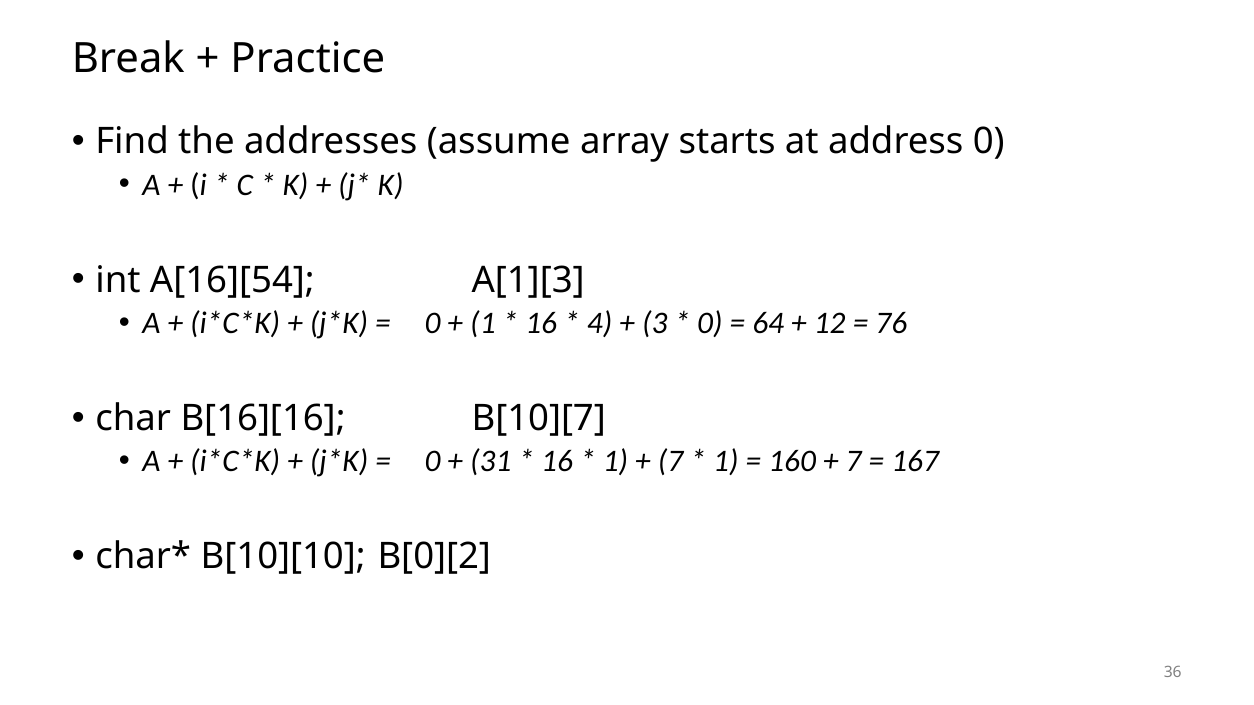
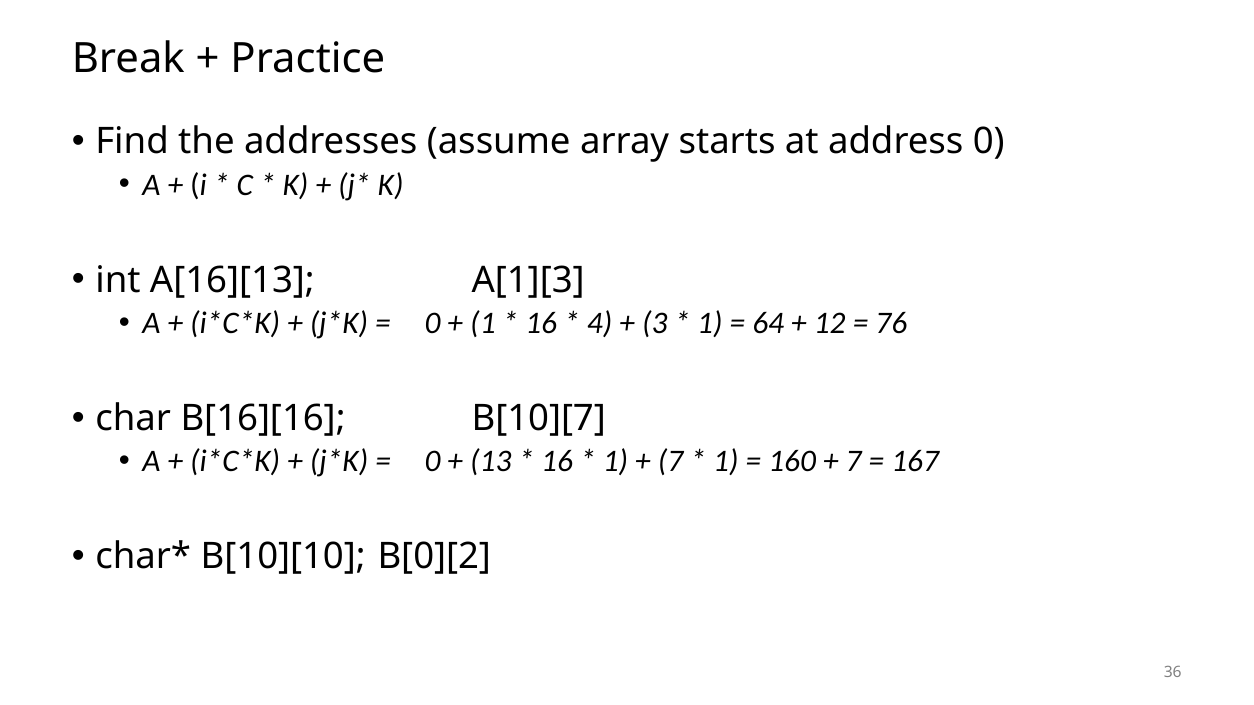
A[16][54: A[16][54 -> A[16][13
0 at (710, 323): 0 -> 1
31: 31 -> 13
